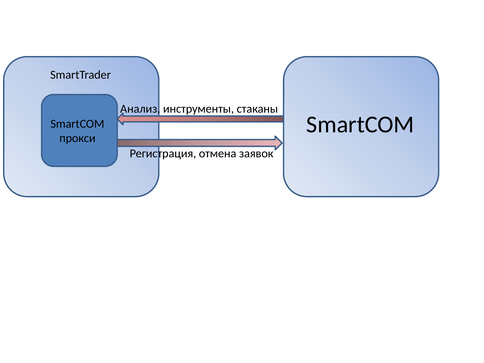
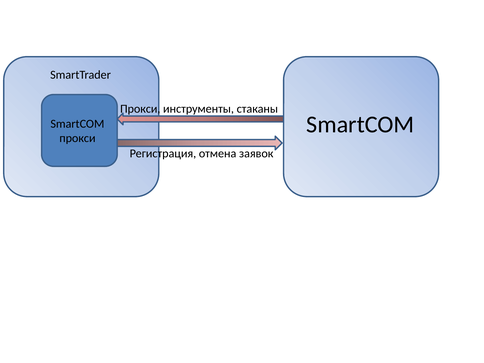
Анализ at (140, 109): Анализ -> Прокси
